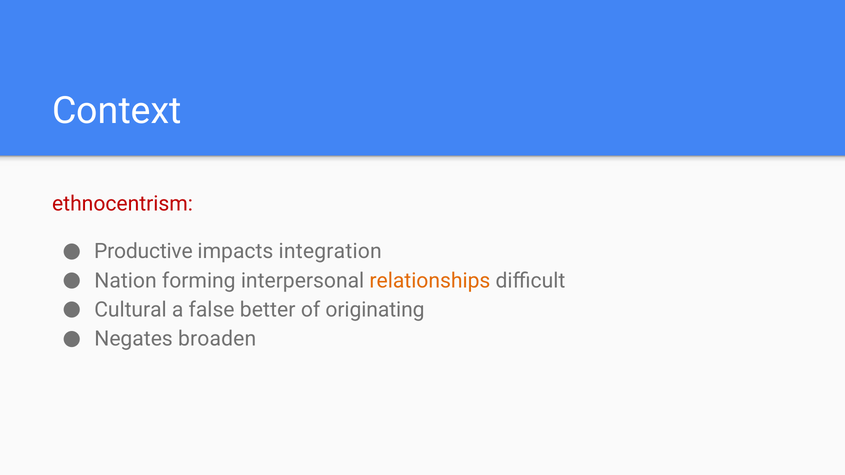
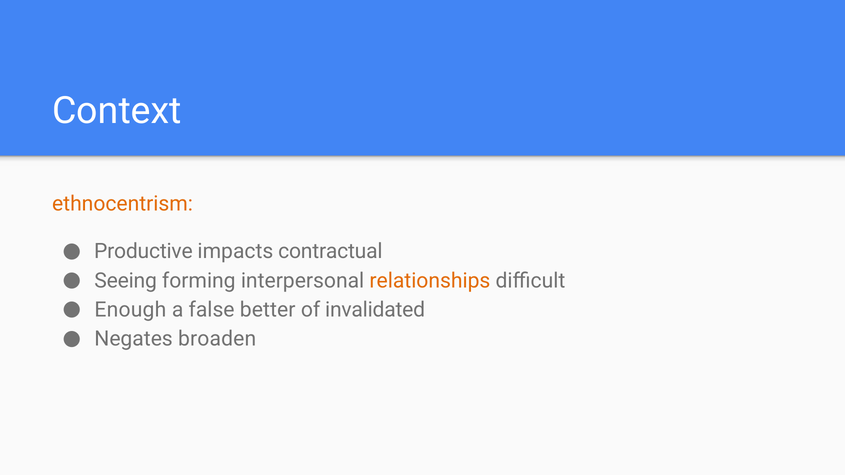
ethnocentrism colour: red -> orange
integration: integration -> contractual
Nation: Nation -> Seeing
Cultural: Cultural -> Enough
originating: originating -> invalidated
